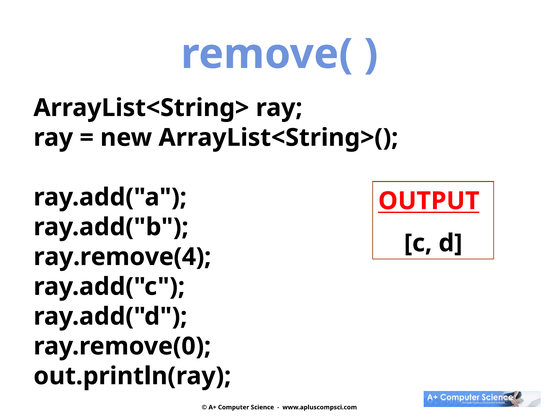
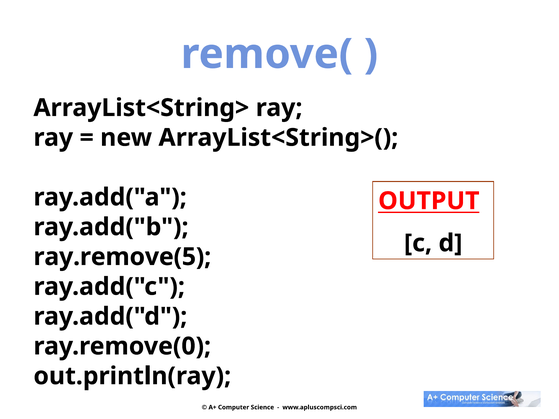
ray.remove(4: ray.remove(4 -> ray.remove(5
